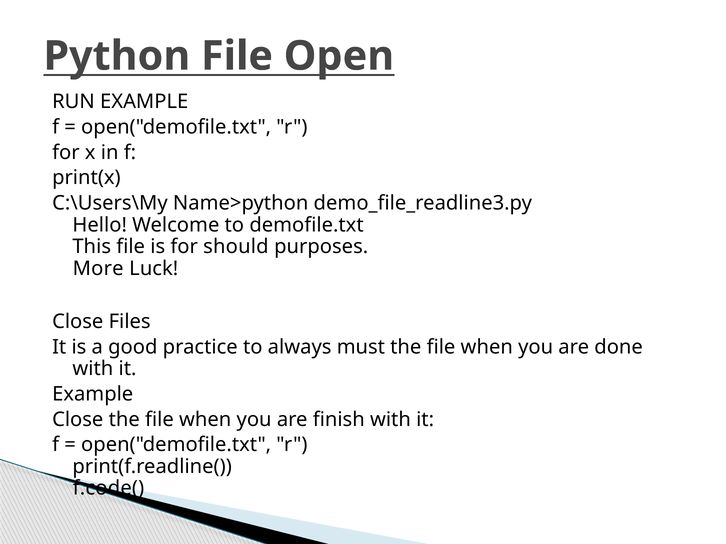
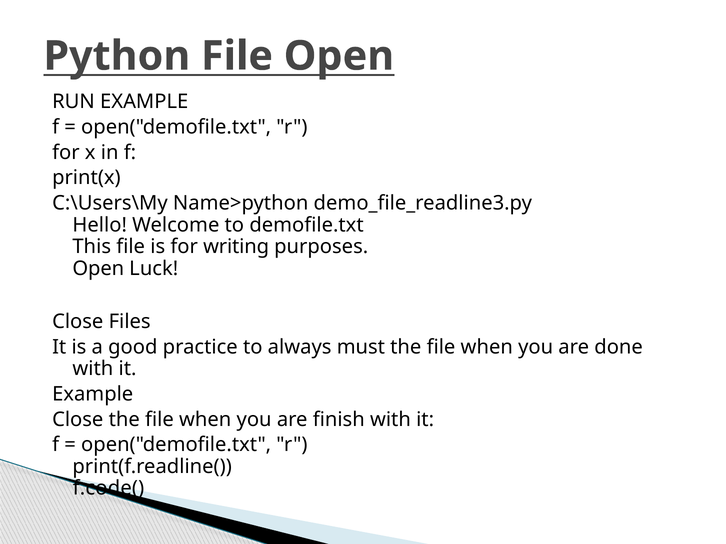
should: should -> writing
More at (98, 269): More -> Open
